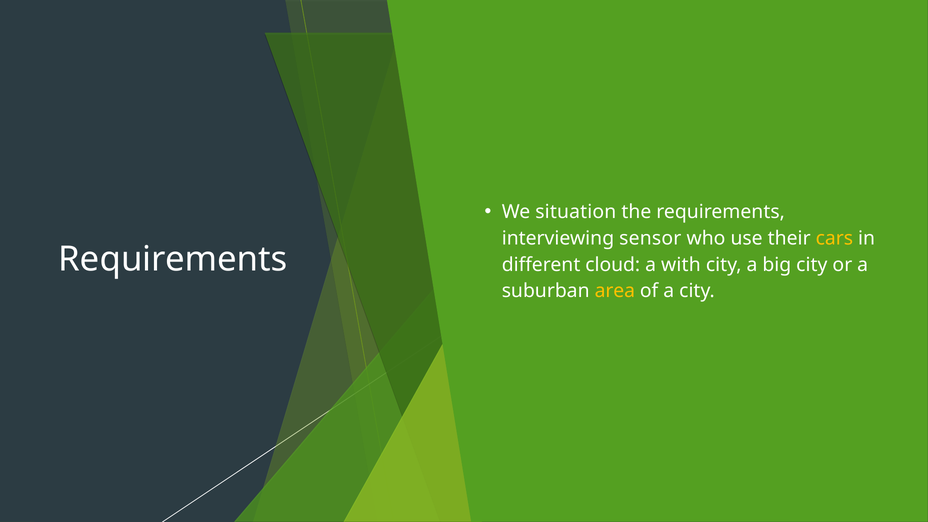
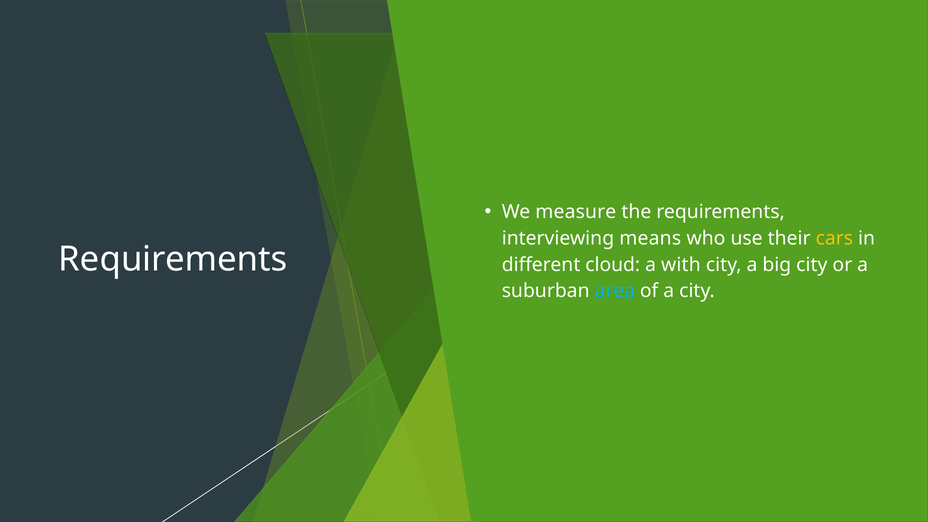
situation: situation -> measure
sensor: sensor -> means
area colour: yellow -> light blue
